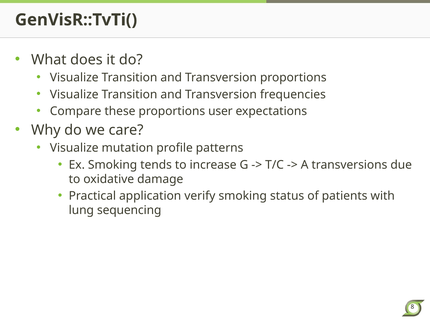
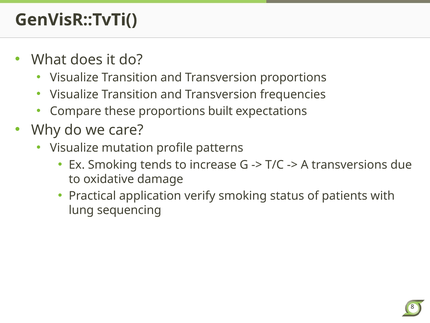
user: user -> built
